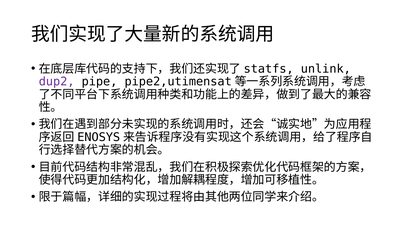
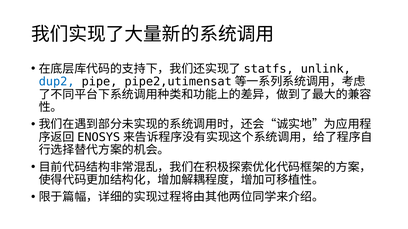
dup2 colour: purple -> blue
